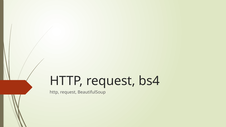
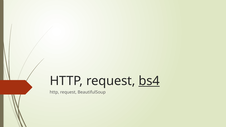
bs4 underline: none -> present
